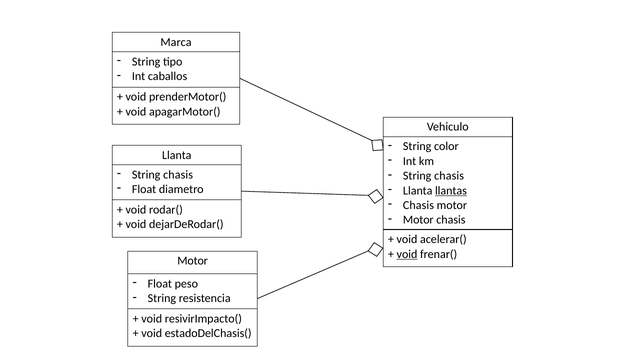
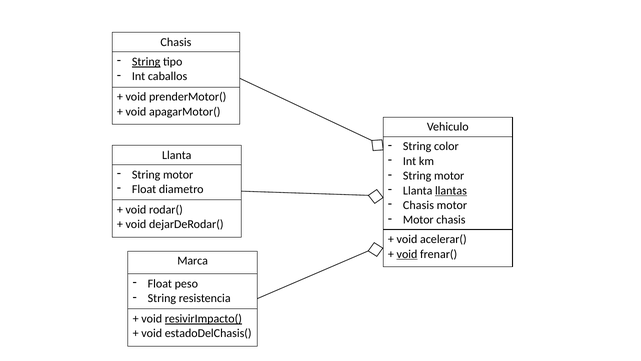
Marca at (176, 42): Marca -> Chasis
String at (146, 62) underline: none -> present
chasis at (178, 174): chasis -> motor
chasis at (449, 176): chasis -> motor
Motor at (193, 261): Motor -> Marca
resivirImpacto( underline: none -> present
